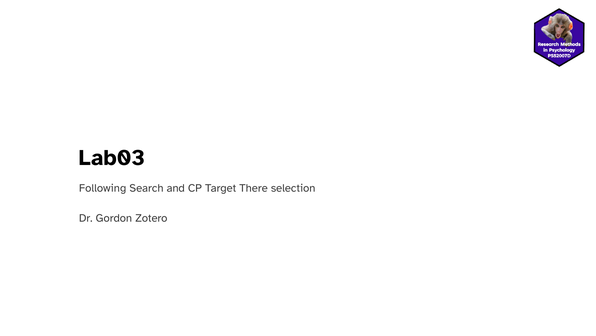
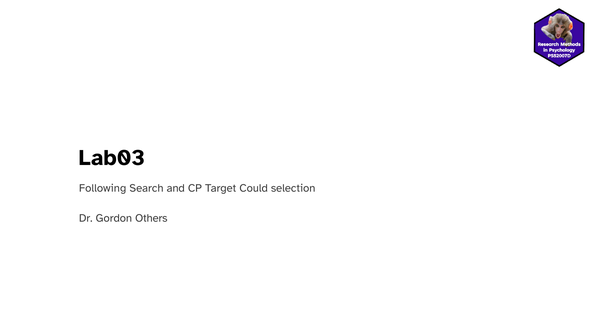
There: There -> Could
Zotero: Zotero -> Others
